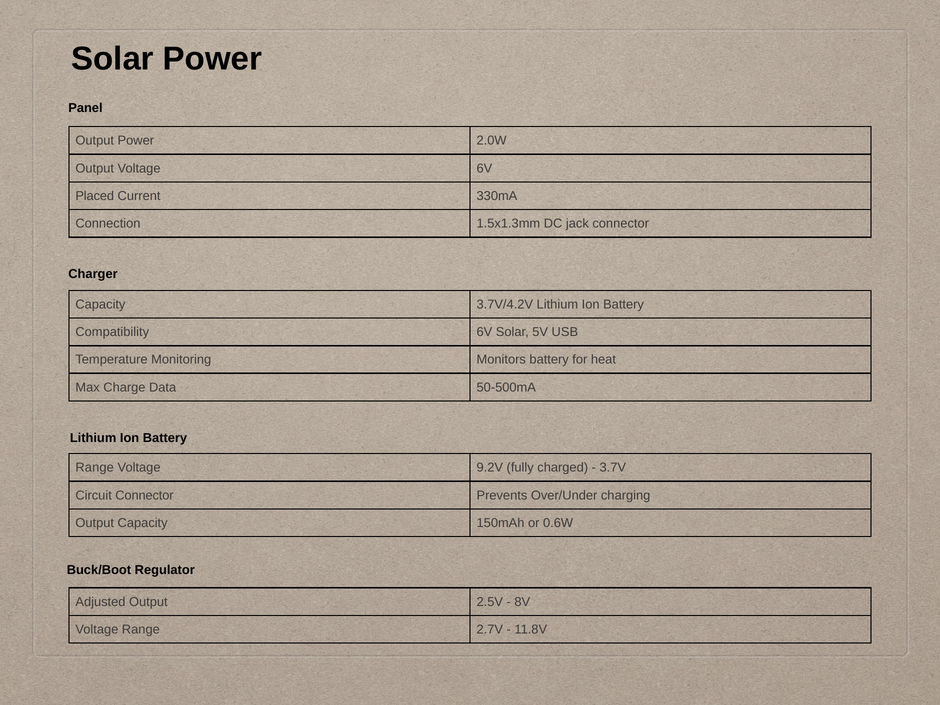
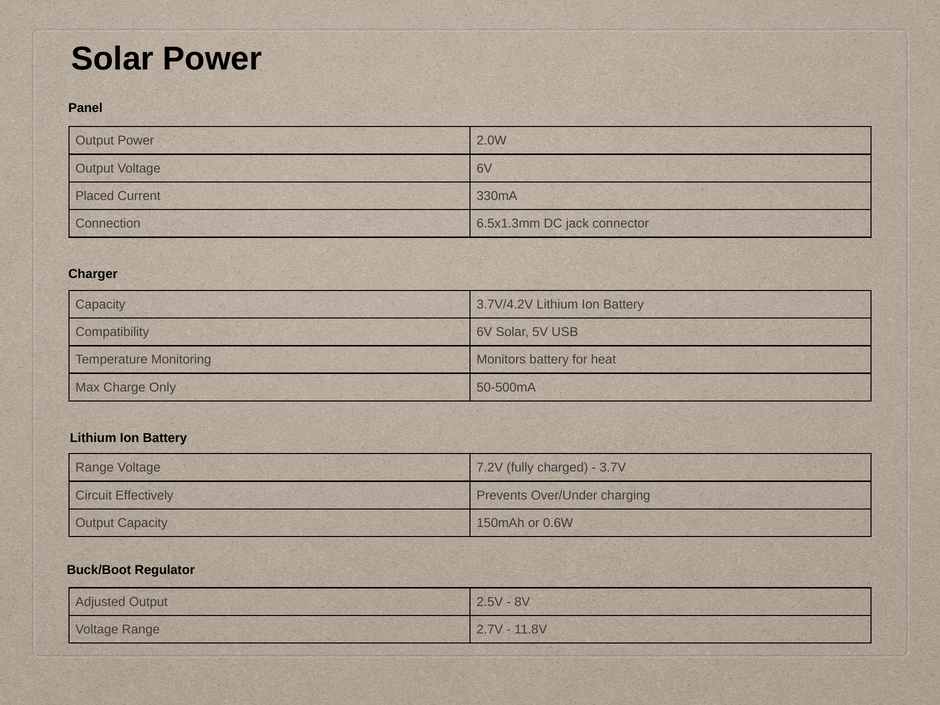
1.5x1.3mm: 1.5x1.3mm -> 6.5x1.3mm
Data: Data -> Only
9.2V: 9.2V -> 7.2V
Circuit Connector: Connector -> Effectively
